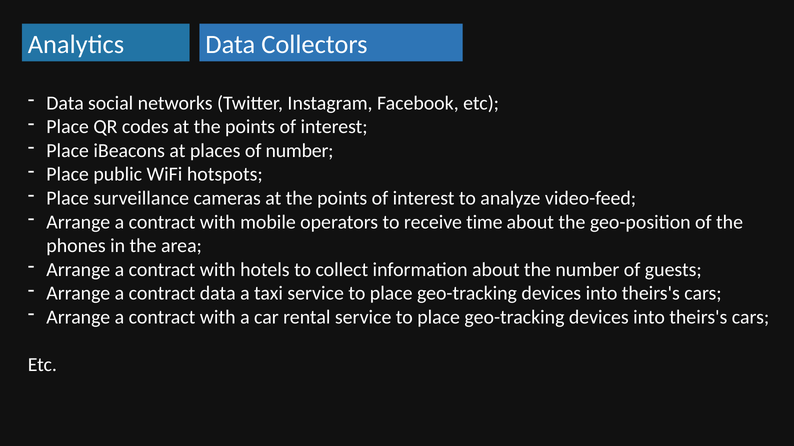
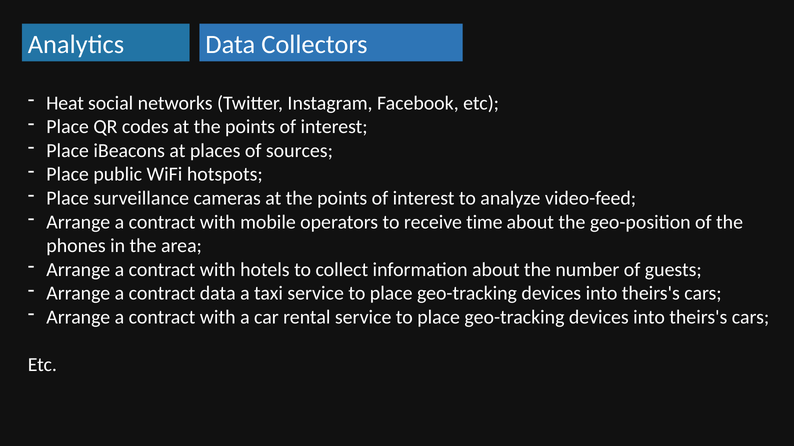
Data at (65, 103): Data -> Heat
of number: number -> sources
